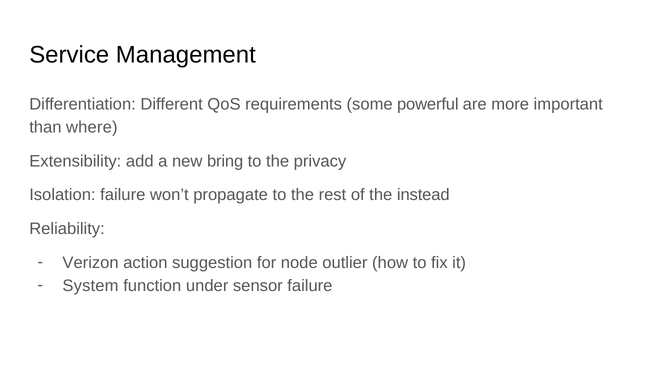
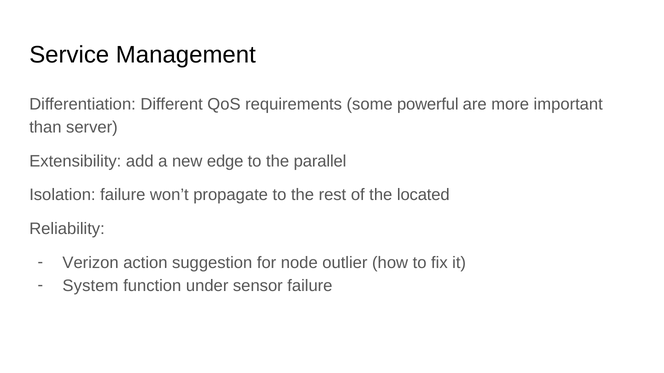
where: where -> server
bring: bring -> edge
privacy: privacy -> parallel
instead: instead -> located
